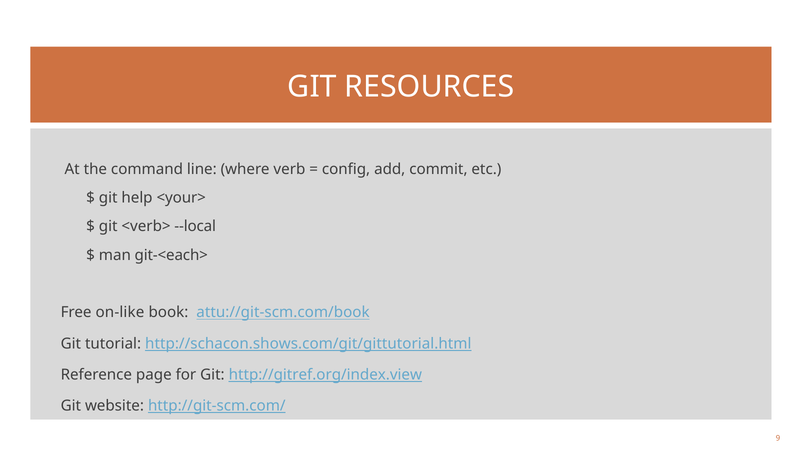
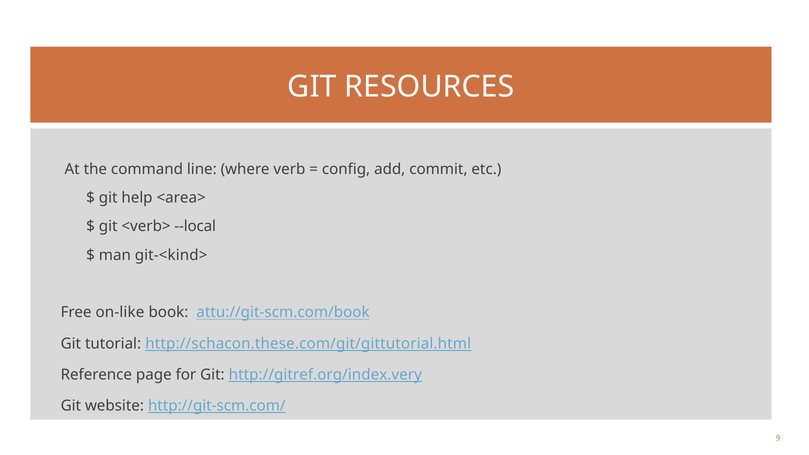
<your>: <your> -> <area>
git-<each>: git-<each> -> git-<kind>
http://schacon.shows.com/git/gittutorial.html: http://schacon.shows.com/git/gittutorial.html -> http://schacon.these.com/git/gittutorial.html
http://gitref.org/index.view: http://gitref.org/index.view -> http://gitref.org/index.very
